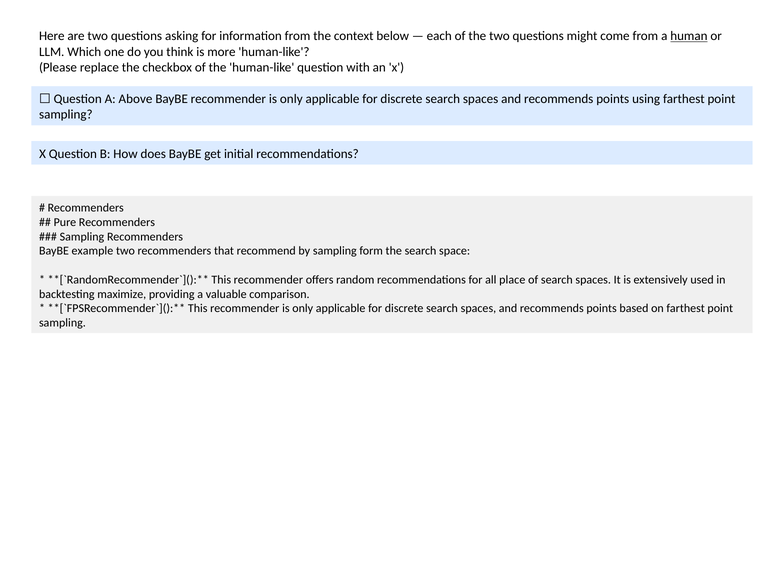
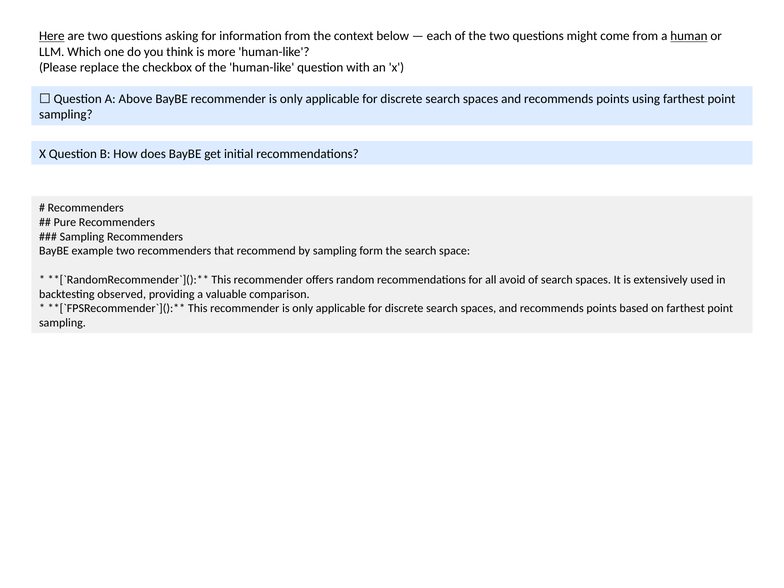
Here underline: none -> present
place: place -> avoid
maximize: maximize -> observed
